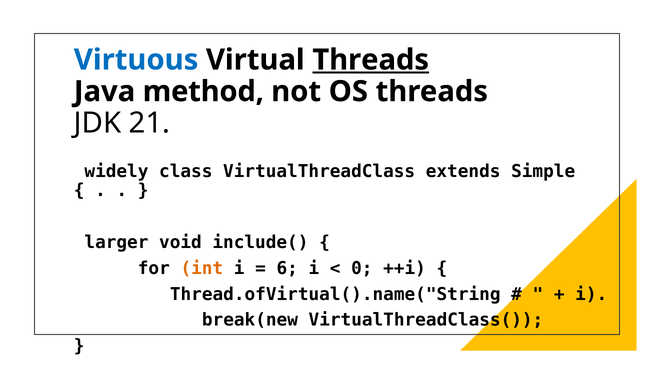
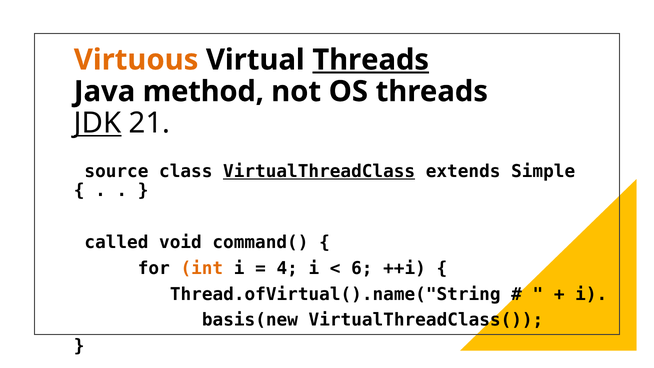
Virtuous colour: blue -> orange
JDK underline: none -> present
widely: widely -> source
VirtualThreadClass underline: none -> present
larger: larger -> called
include(: include( -> command(
6: 6 -> 4
0: 0 -> 6
break(new: break(new -> basis(new
